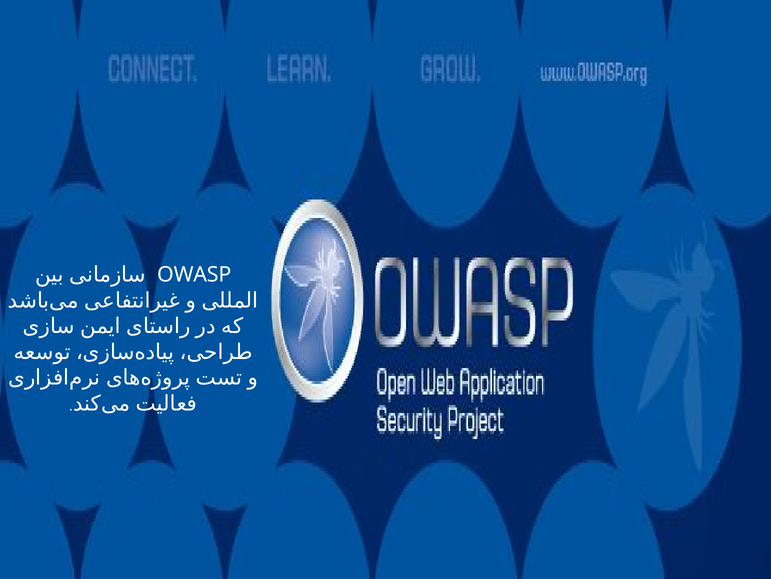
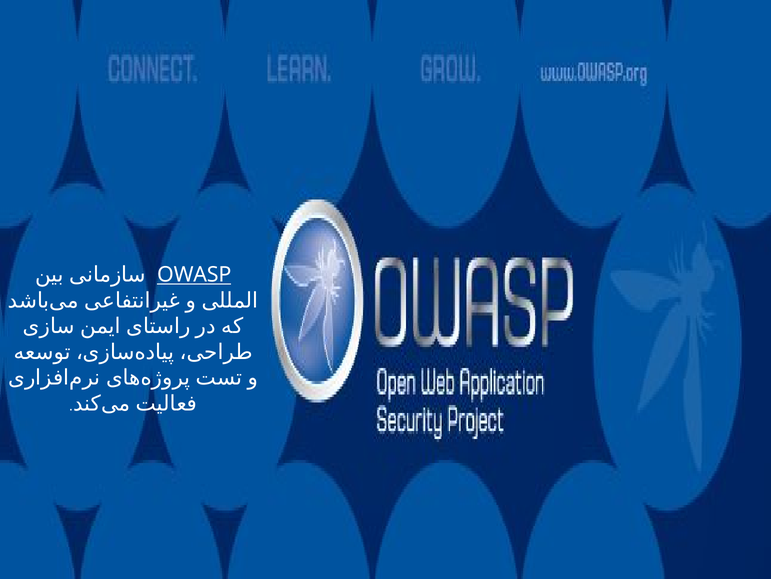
OWASP underline: none -> present
